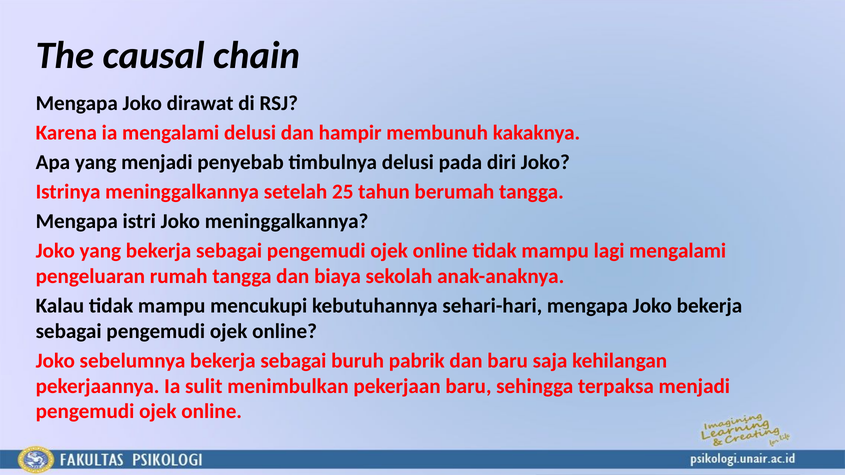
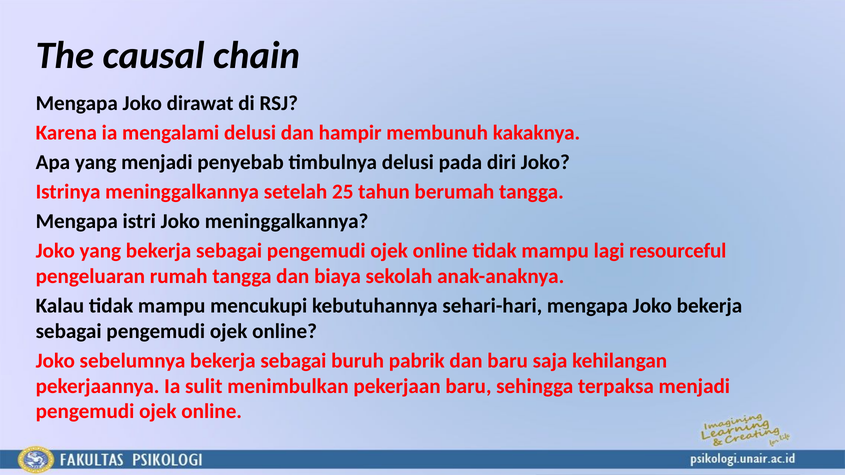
lagi mengalami: mengalami -> resourceful
